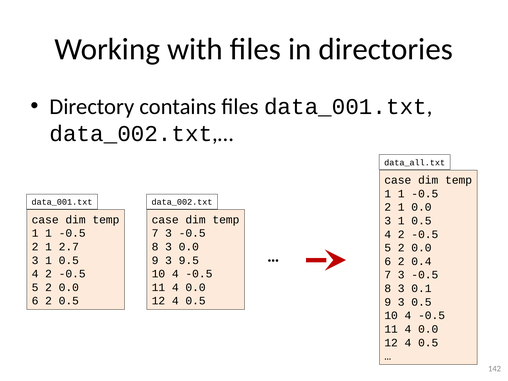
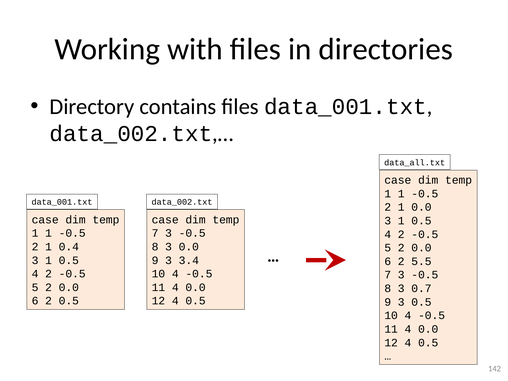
2.7: 2.7 -> 0.4
9.5: 9.5 -> 3.4
0.4: 0.4 -> 5.5
0.1: 0.1 -> 0.7
